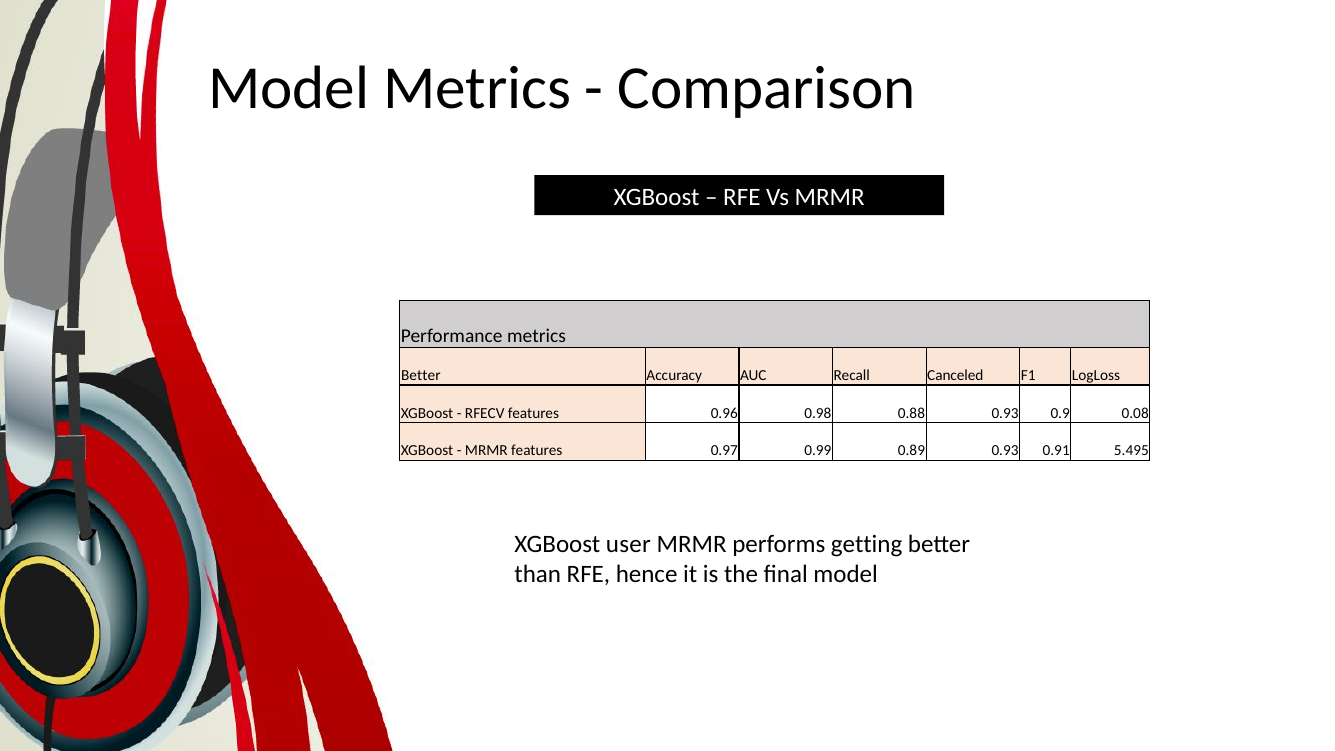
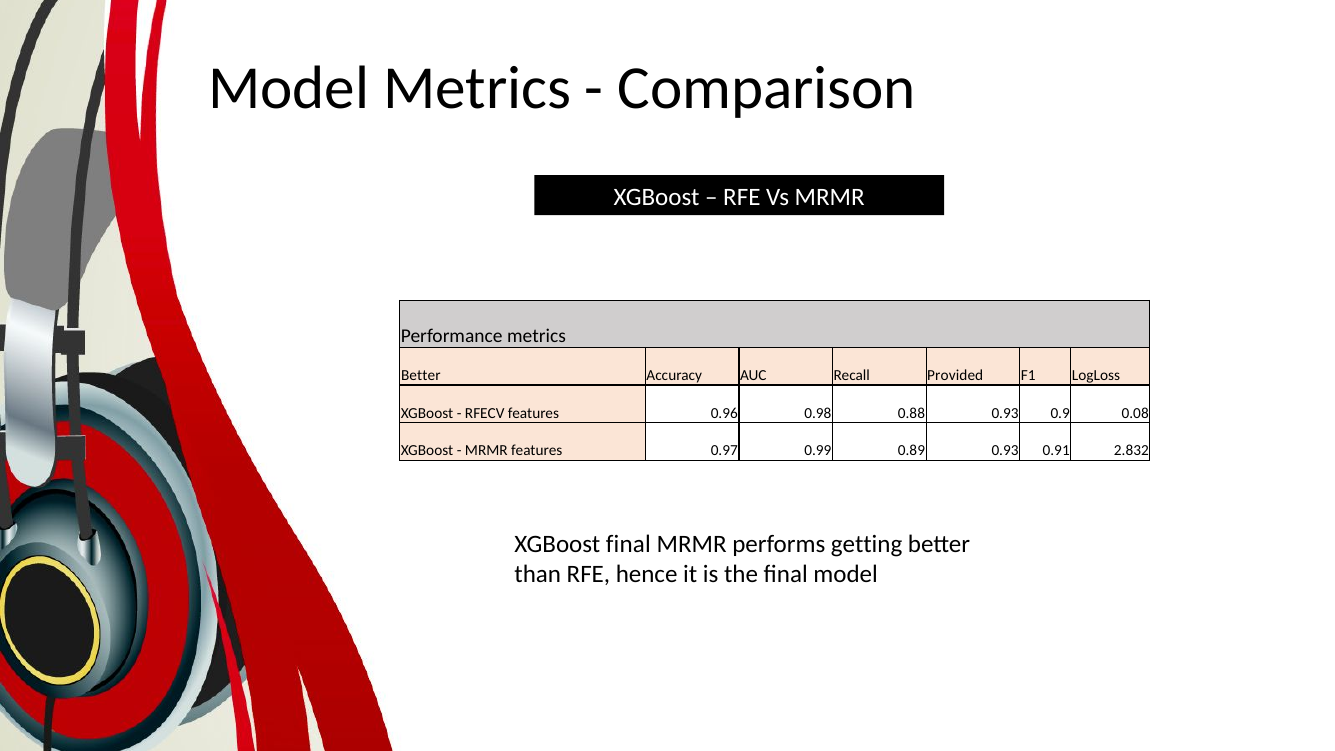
Canceled: Canceled -> Provided
5.495: 5.495 -> 2.832
XGBoost user: user -> final
